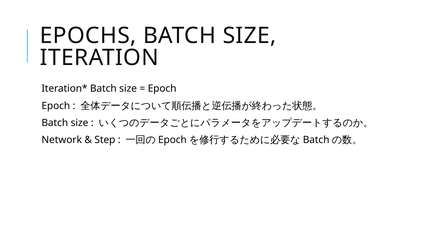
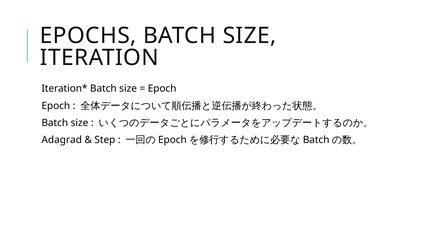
Network: Network -> Adagrad
